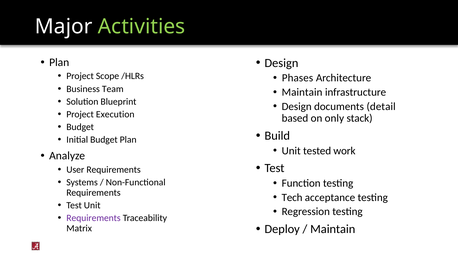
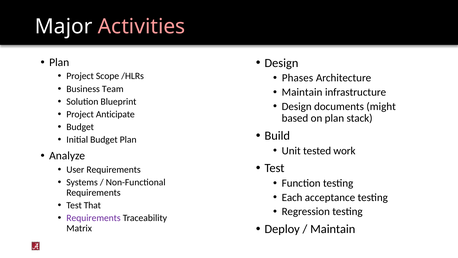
Activities colour: light green -> pink
detail: detail -> might
Execution: Execution -> Anticipate
on only: only -> plan
Tech: Tech -> Each
Test Unit: Unit -> That
